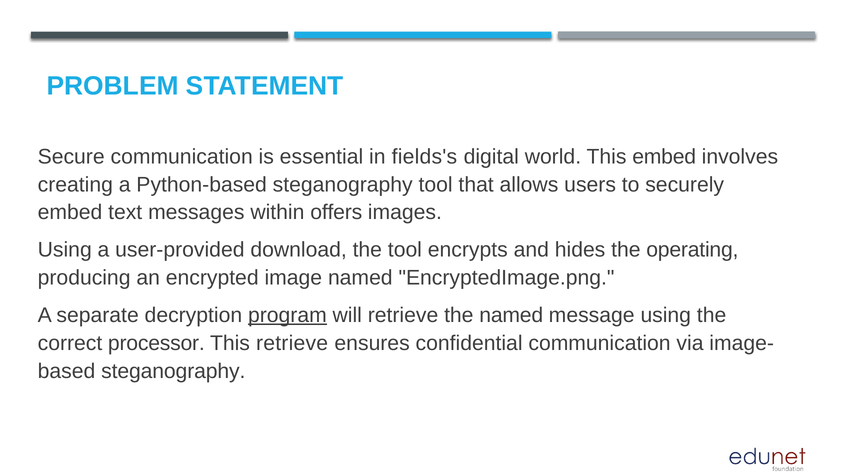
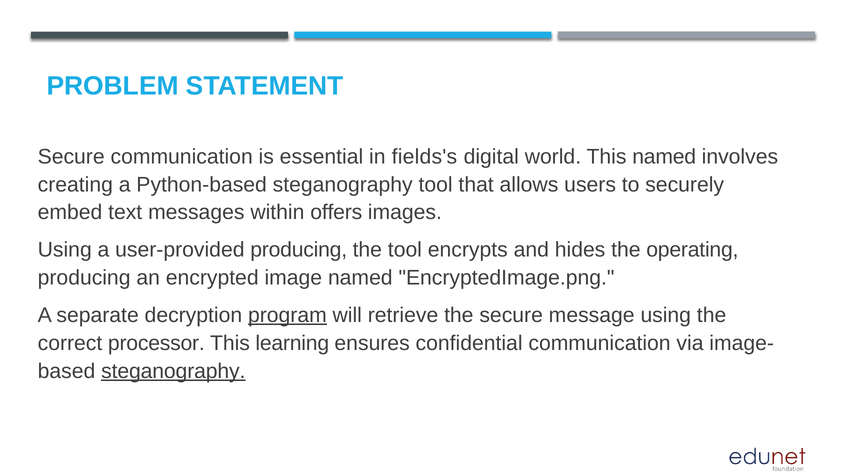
This embed: embed -> named
user-provided download: download -> producing
the named: named -> secure
This retrieve: retrieve -> learning
steganography at (173, 371) underline: none -> present
